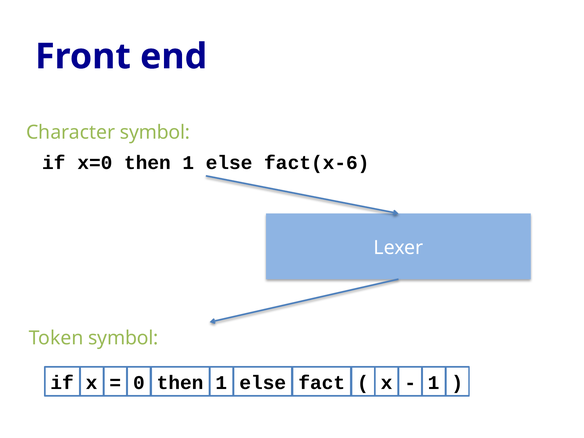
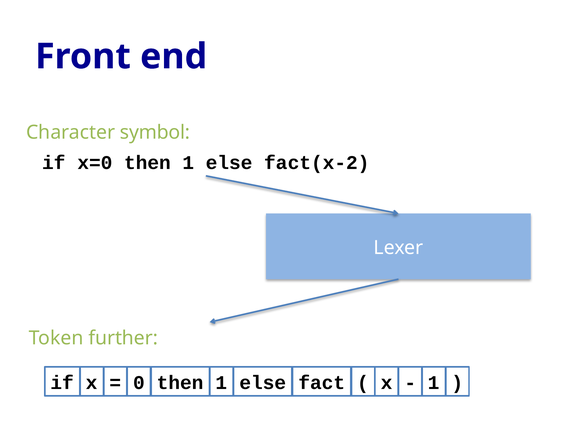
fact(x-6: fact(x-6 -> fact(x-2
Token symbol: symbol -> further
